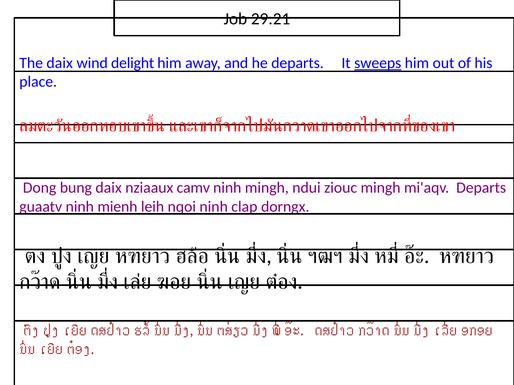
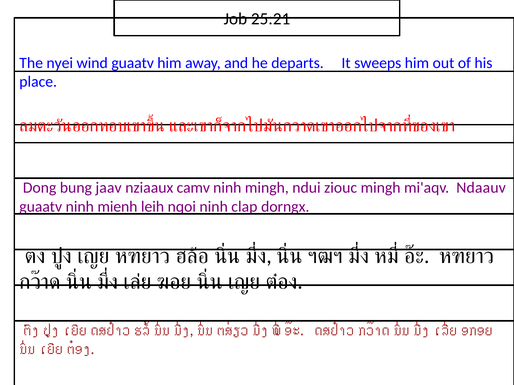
29:21: 29:21 -> 25:21
The daix: daix -> nyei
wind delight: delight -> guaatv
sweeps underline: present -> none
bung daix: daix -> jaav
mi'aqv Departs: Departs -> Ndaauv
